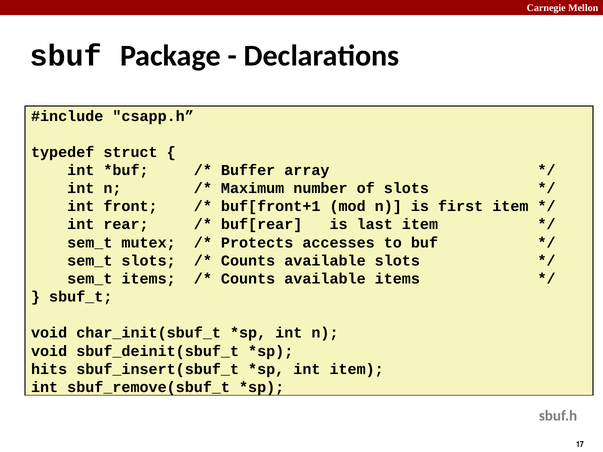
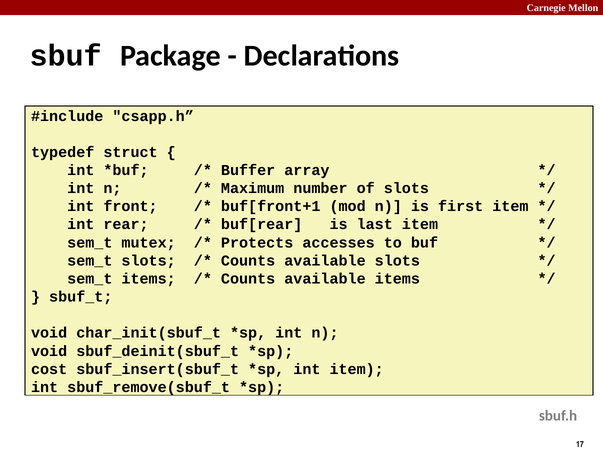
hits: hits -> cost
